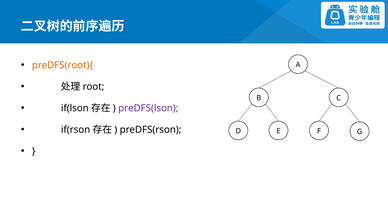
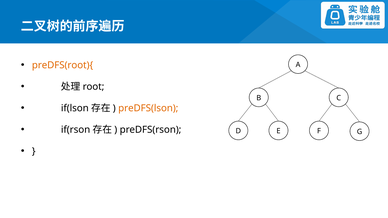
preDFS(lson colour: purple -> orange
